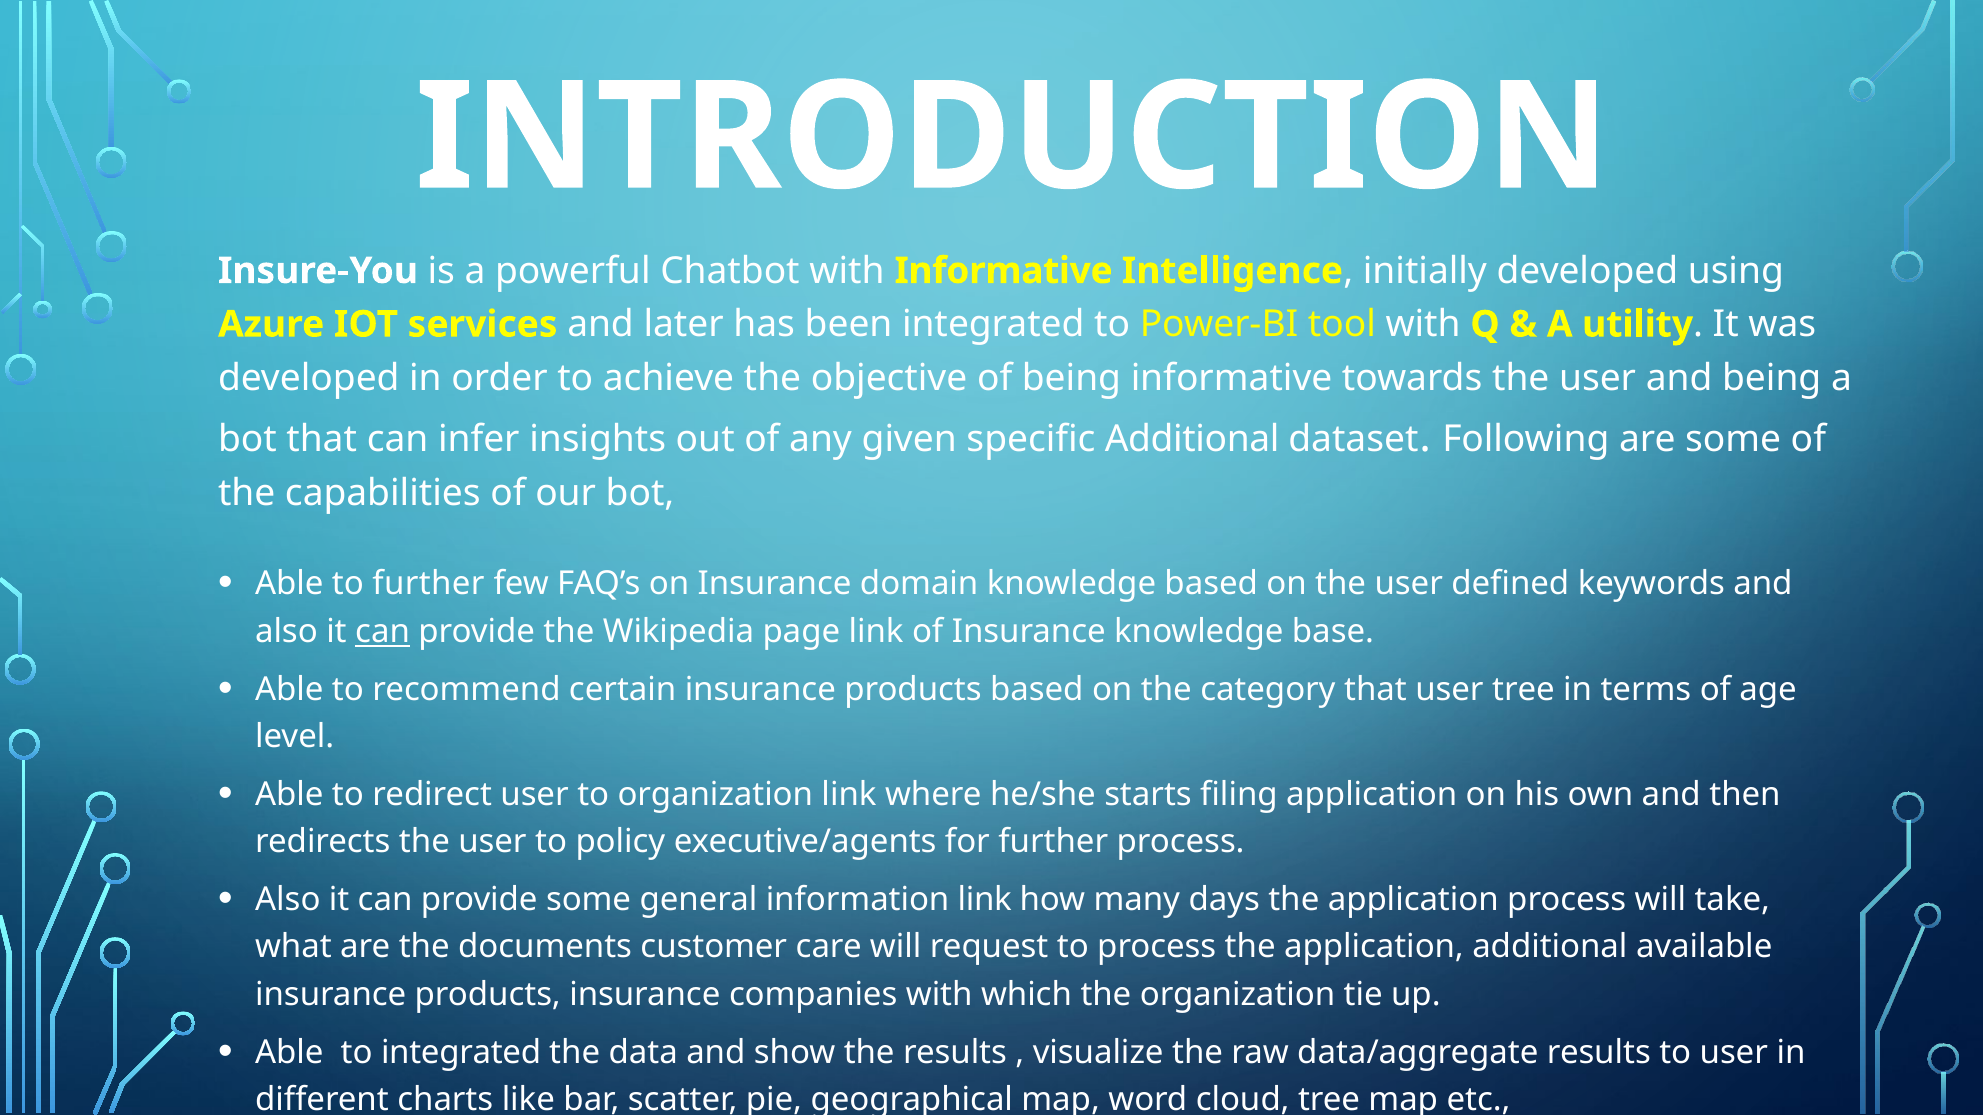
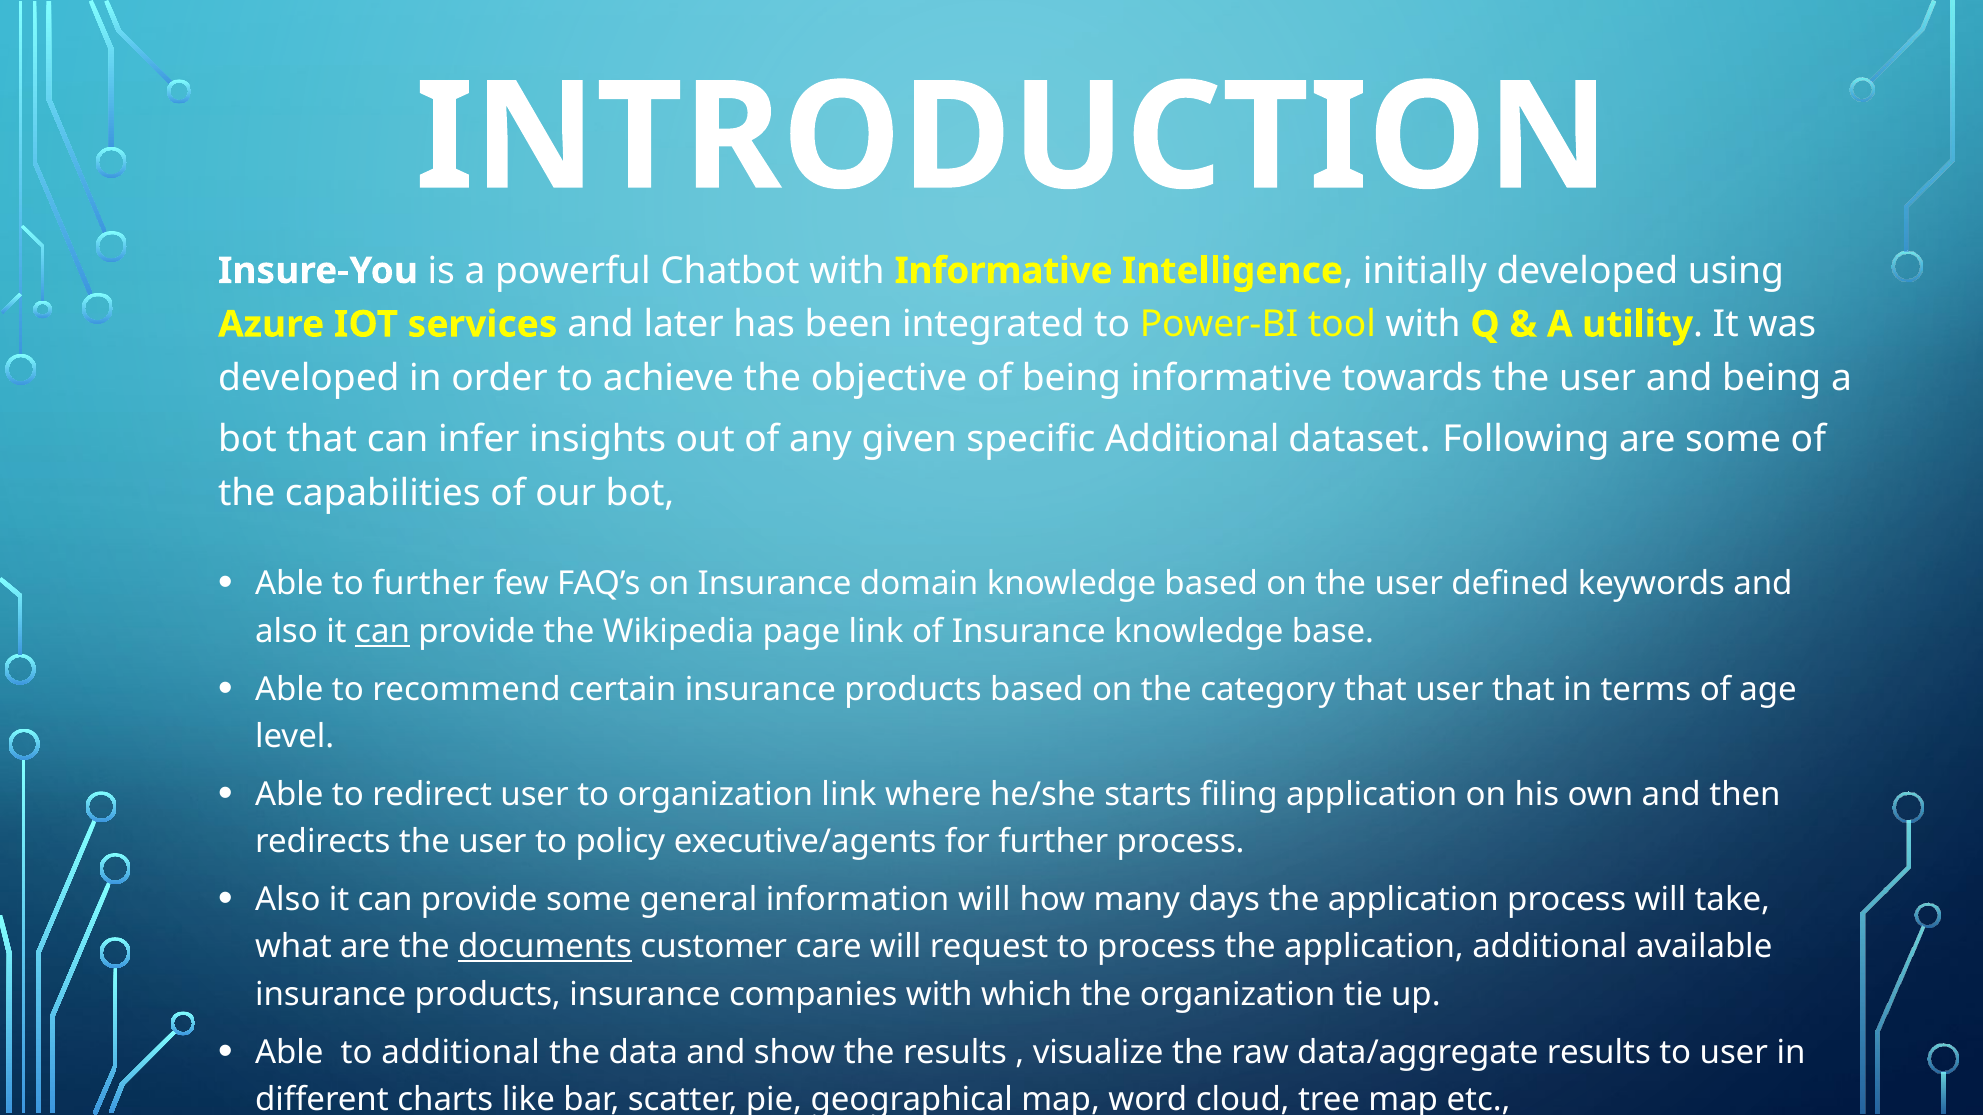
user tree: tree -> that
information link: link -> will
documents underline: none -> present
to integrated: integrated -> additional
